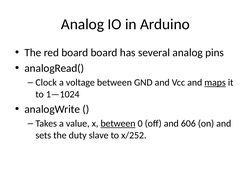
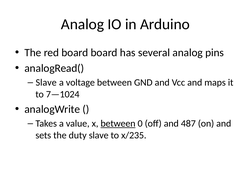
Clock at (46, 83): Clock -> Slave
maps underline: present -> none
1—1024: 1—1024 -> 7—1024
606: 606 -> 487
x/252: x/252 -> x/235
